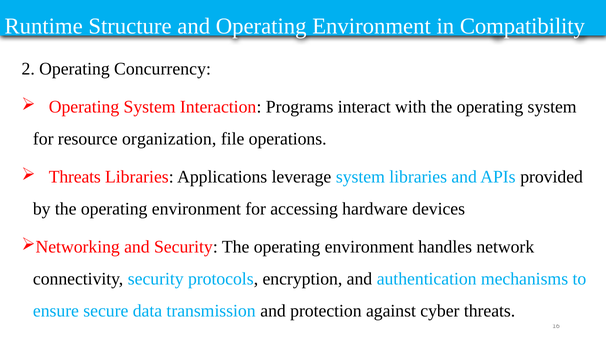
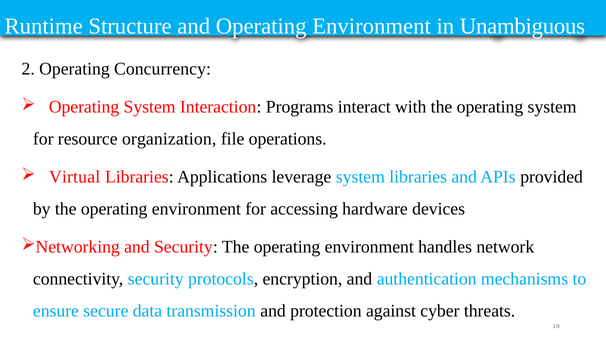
Compatibility: Compatibility -> Unambiguous
Threats at (75, 177): Threats -> Virtual
